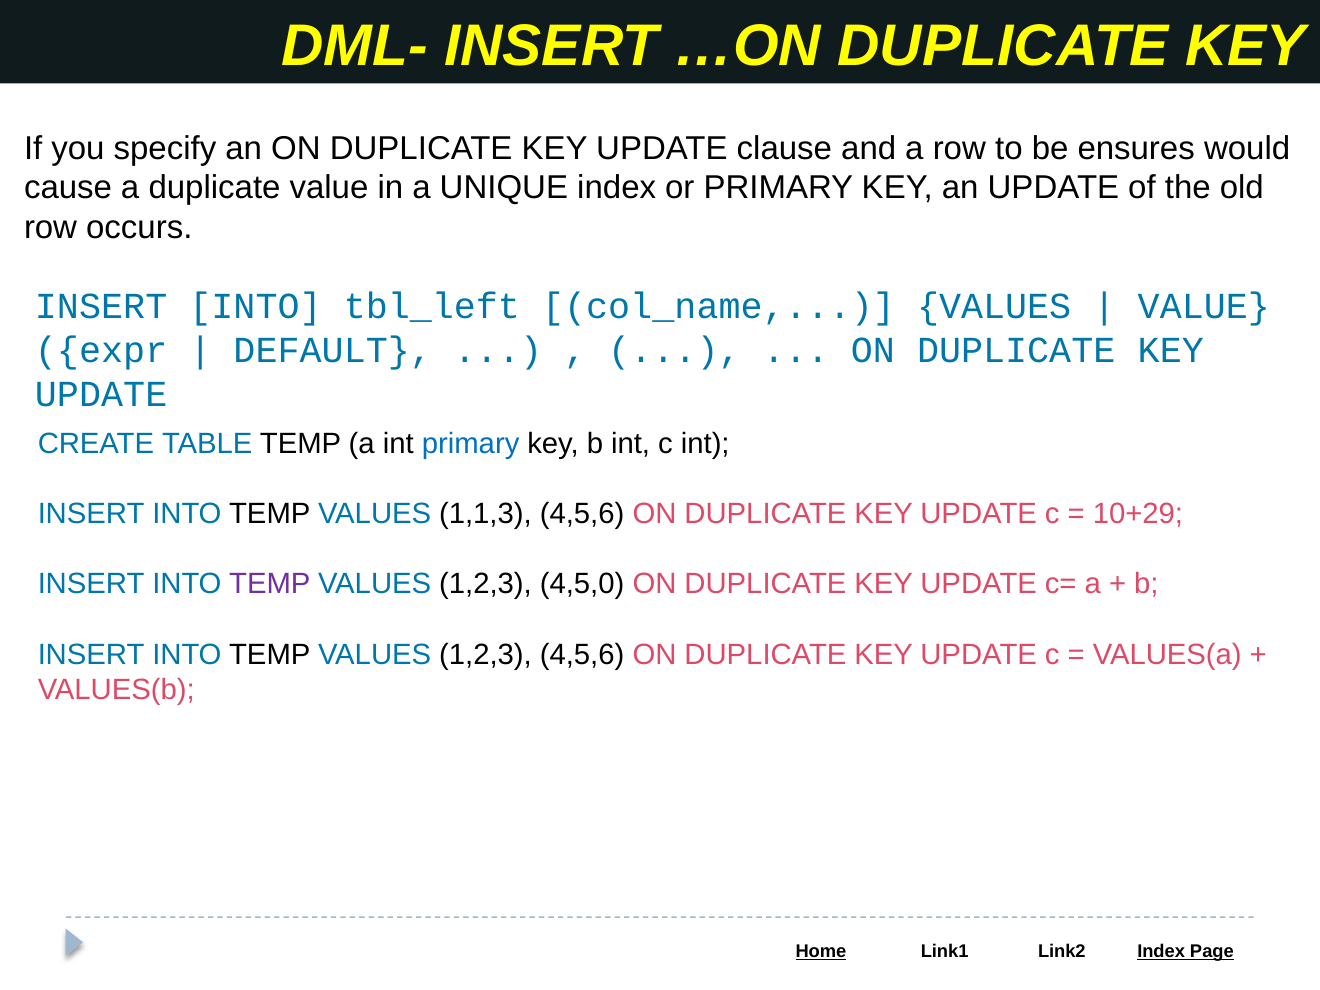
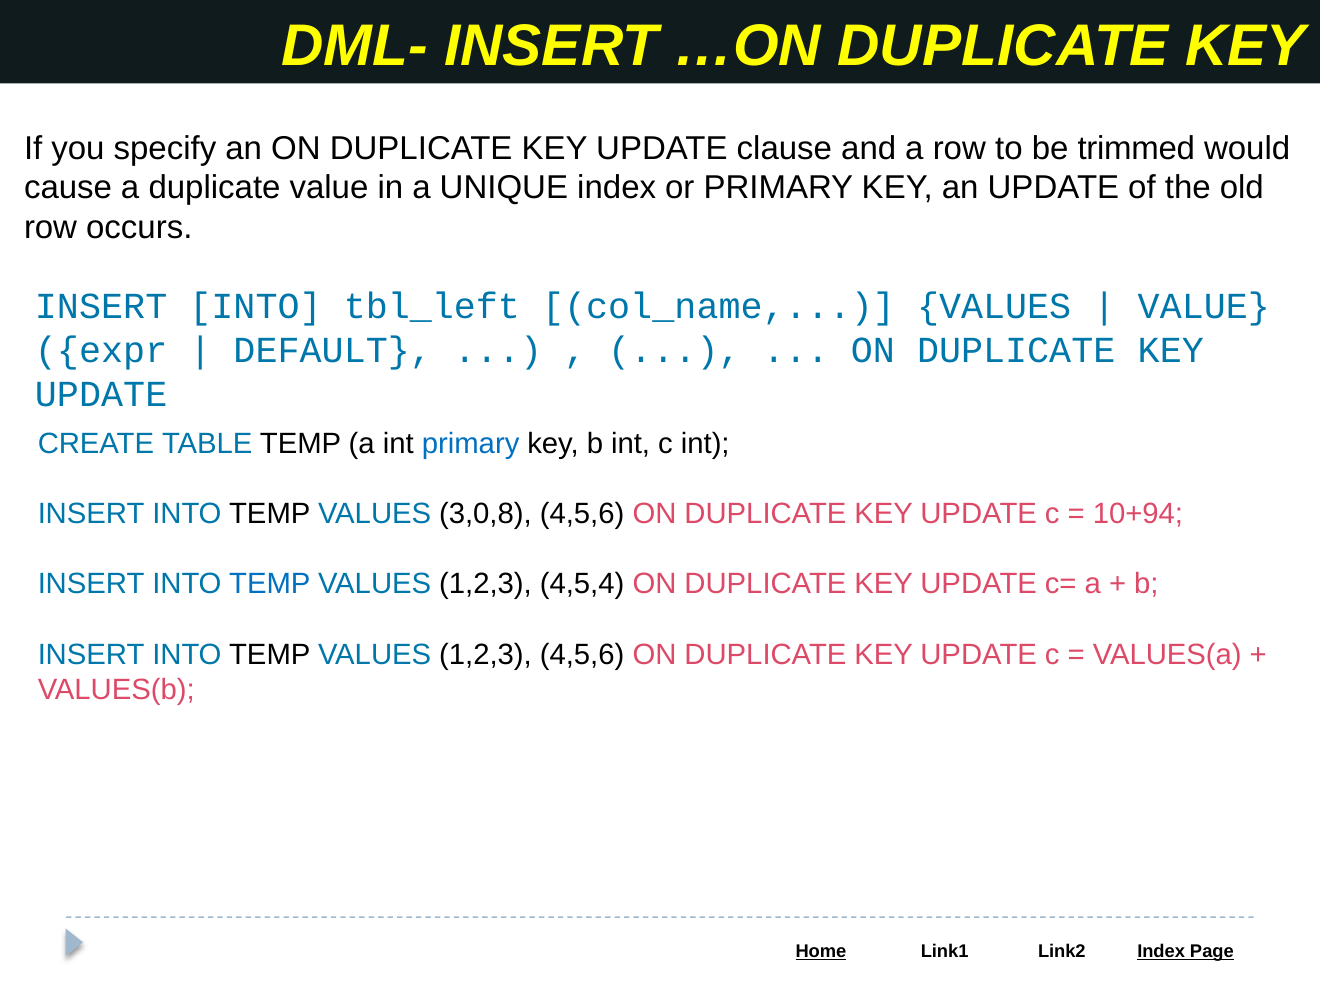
ensures: ensures -> trimmed
1,1,3: 1,1,3 -> 3,0,8
10+29: 10+29 -> 10+94
TEMP at (270, 584) colour: purple -> blue
4,5,0: 4,5,0 -> 4,5,4
